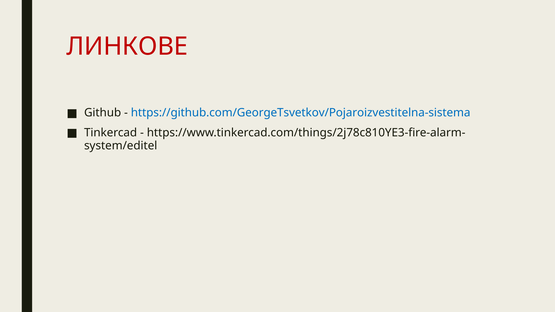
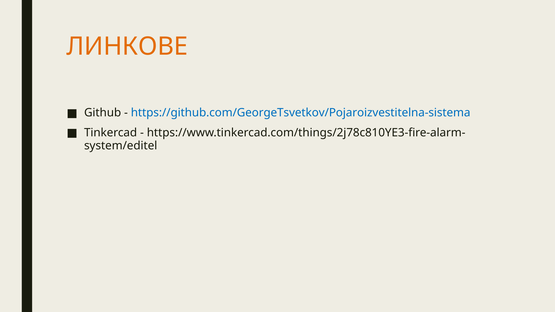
ЛИНКОВЕ colour: red -> orange
